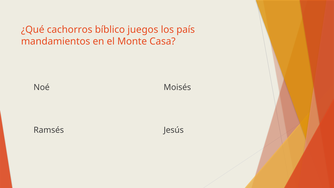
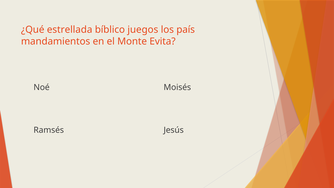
cachorros: cachorros -> estrellada
Casa: Casa -> Evita
